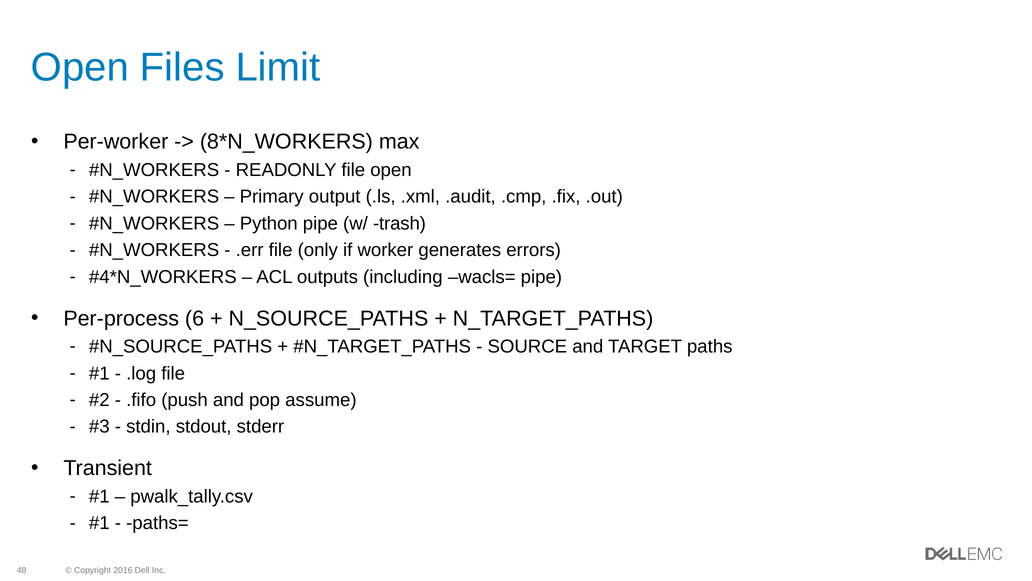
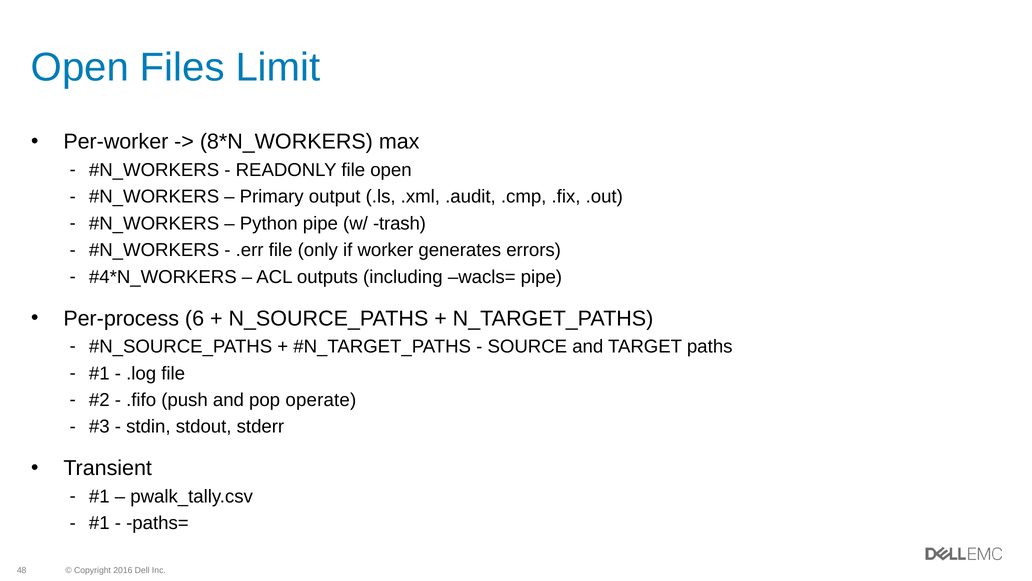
assume: assume -> operate
